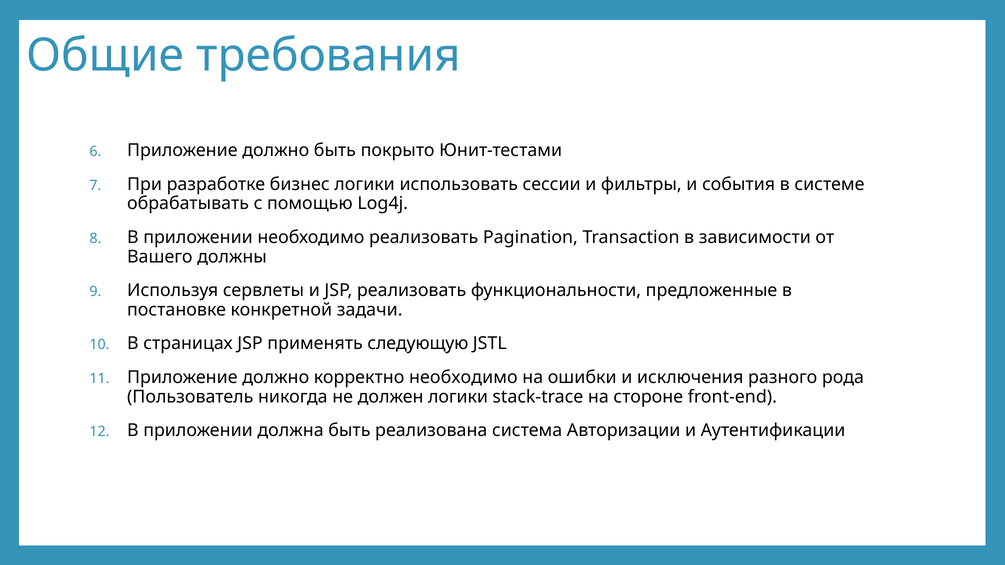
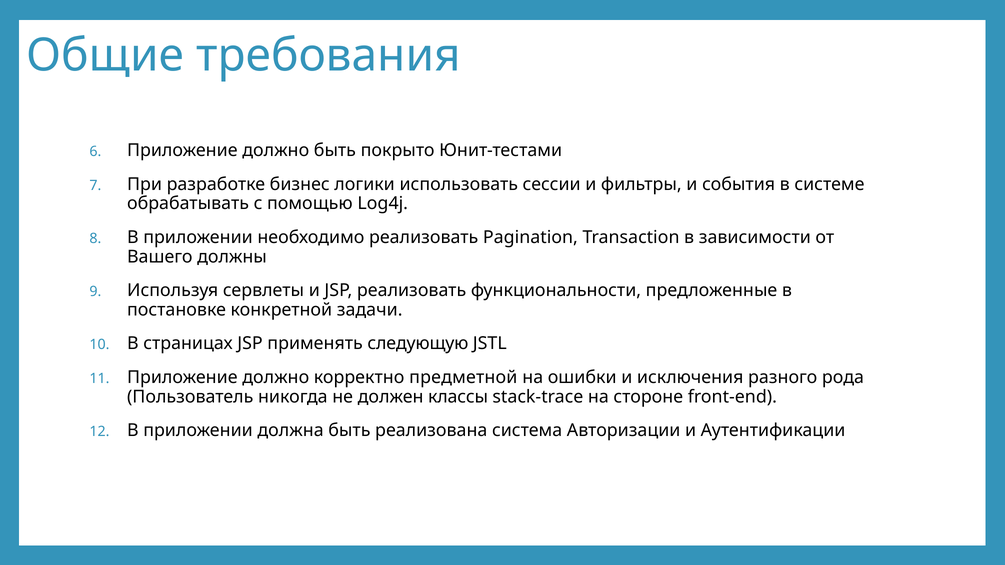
корректно необходимо: необходимо -> предметной
должен логики: логики -> классы
